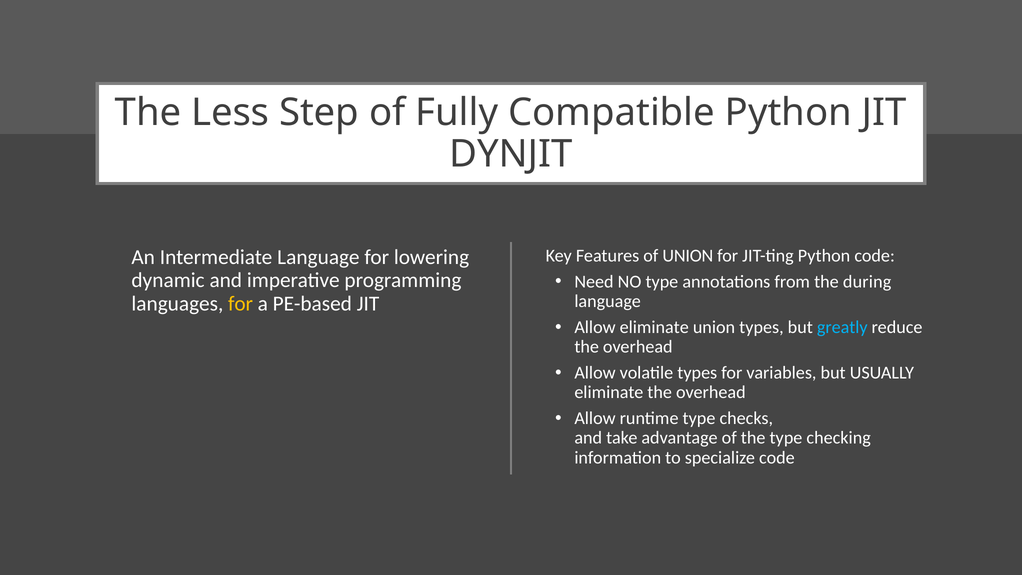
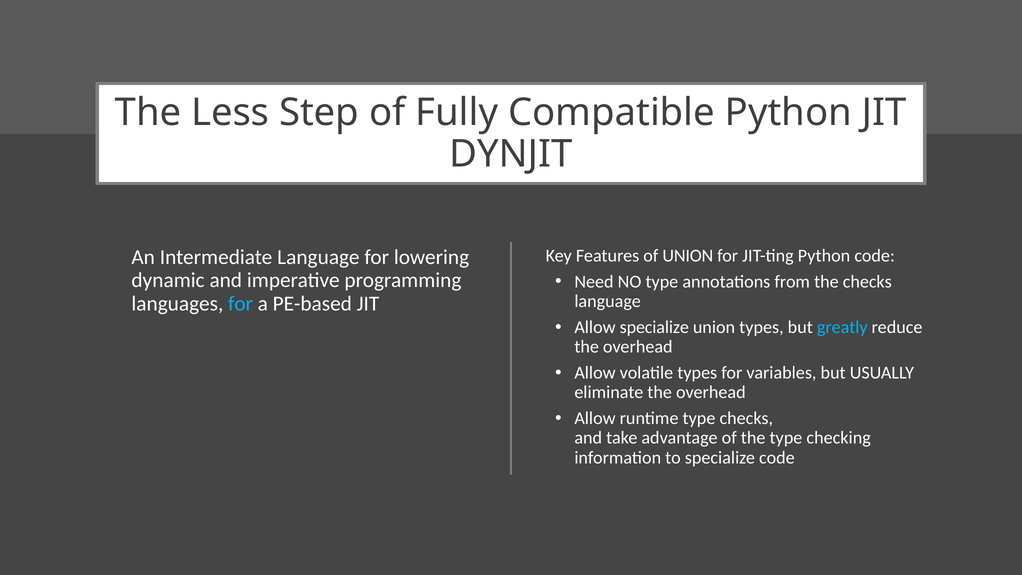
the during: during -> checks
for at (241, 303) colour: yellow -> light blue
Allow eliminate: eliminate -> specialize
